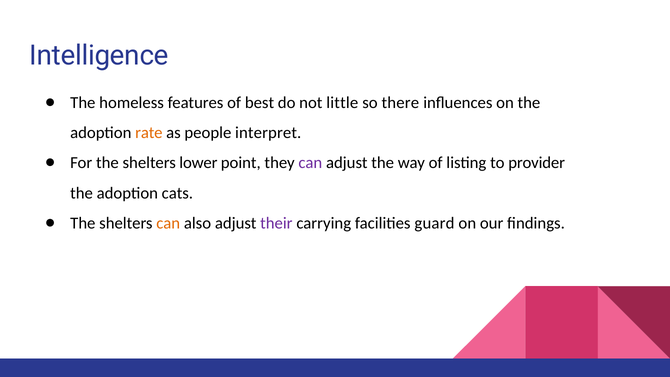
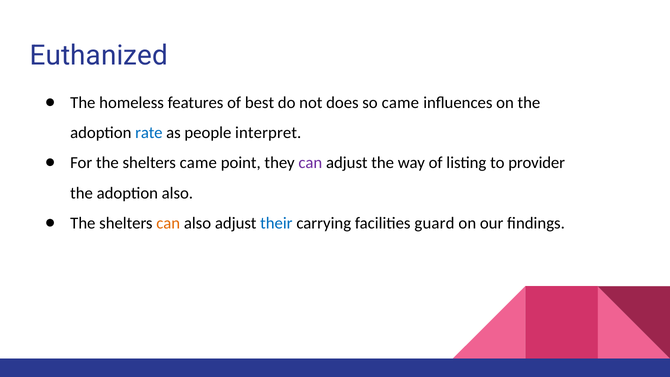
Intelligence: Intelligence -> Euthanized
little: little -> does
so there: there -> came
rate colour: orange -> blue
shelters lower: lower -> came
adoption cats: cats -> also
their colour: purple -> blue
